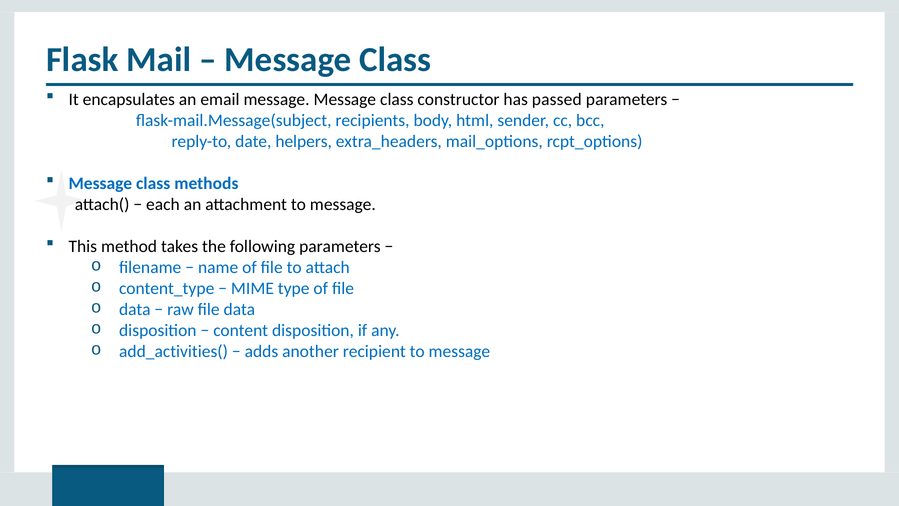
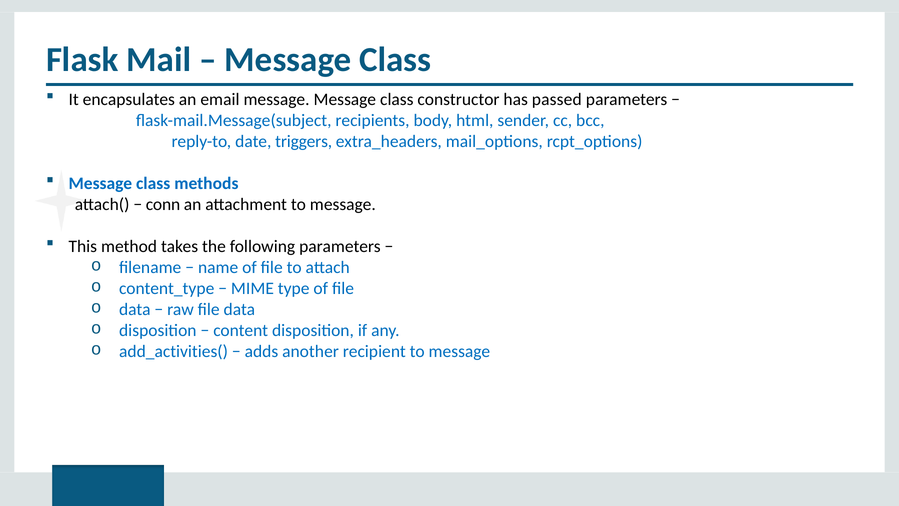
helpers: helpers -> triggers
each: each -> conn
